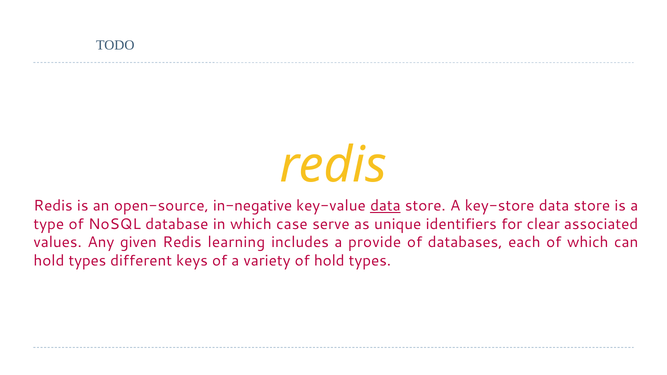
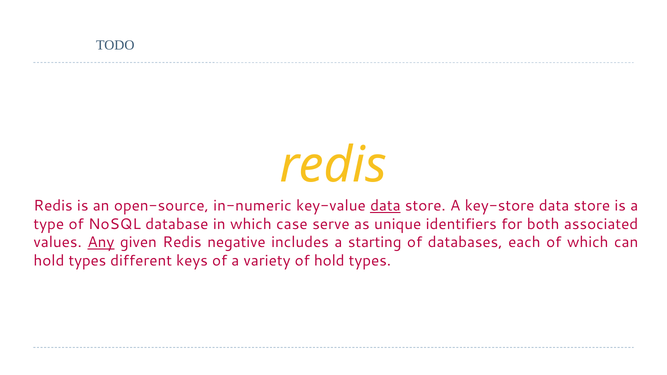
in-negative: in-negative -> in-numeric
clear: clear -> both
Any underline: none -> present
learning: learning -> negative
provide: provide -> starting
